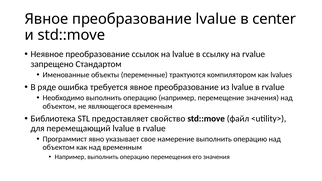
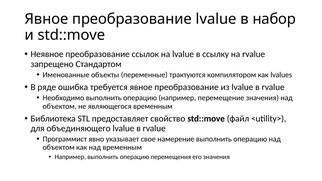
center: center -> набор
перемещающий: перемещающий -> объединяющего
